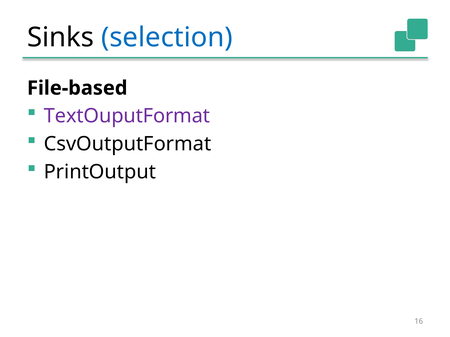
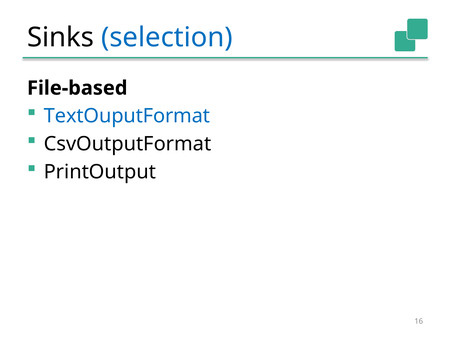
TextOuputFormat colour: purple -> blue
